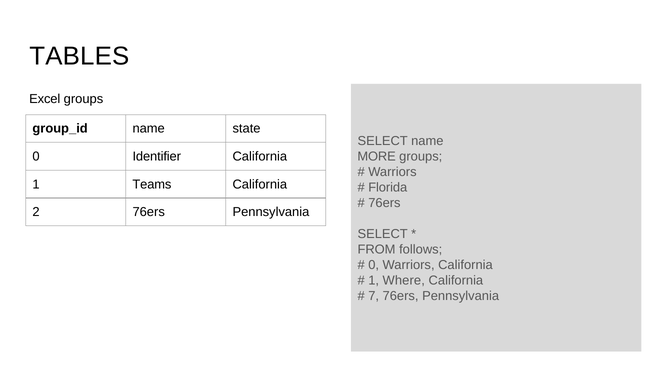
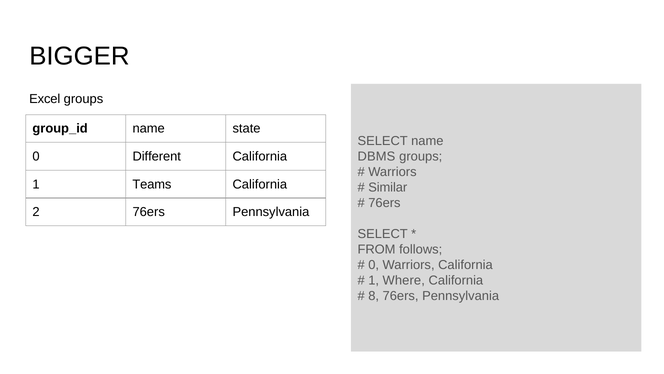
TABLES: TABLES -> BIGGER
Identifier: Identifier -> Different
MORE: MORE -> DBMS
Florida: Florida -> Similar
7: 7 -> 8
